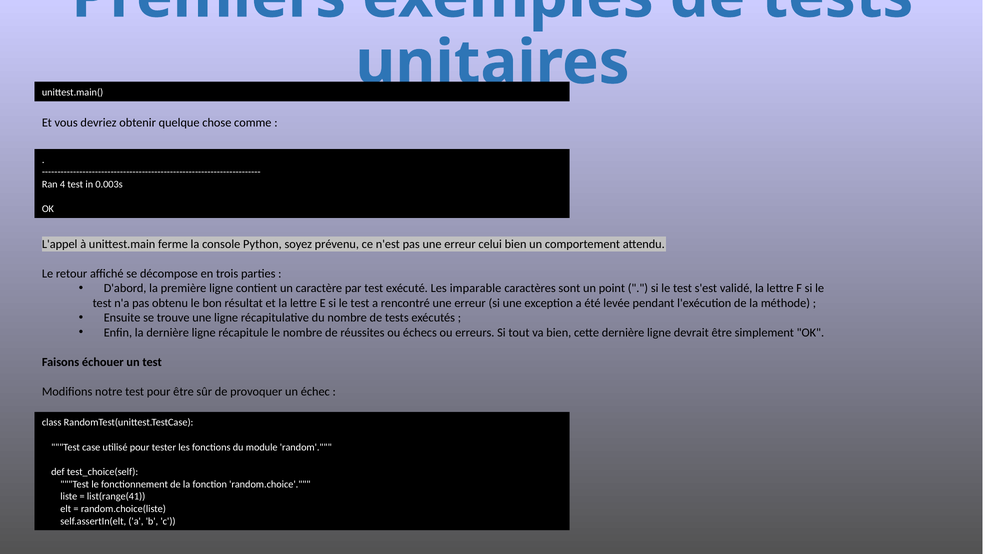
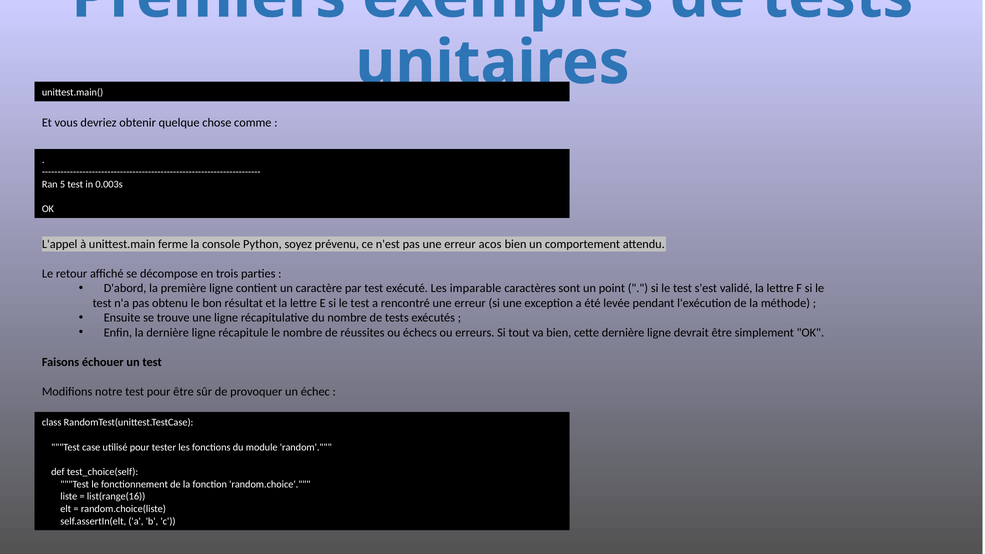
4: 4 -> 5
celui: celui -> acos
list(range(41: list(range(41 -> list(range(16
